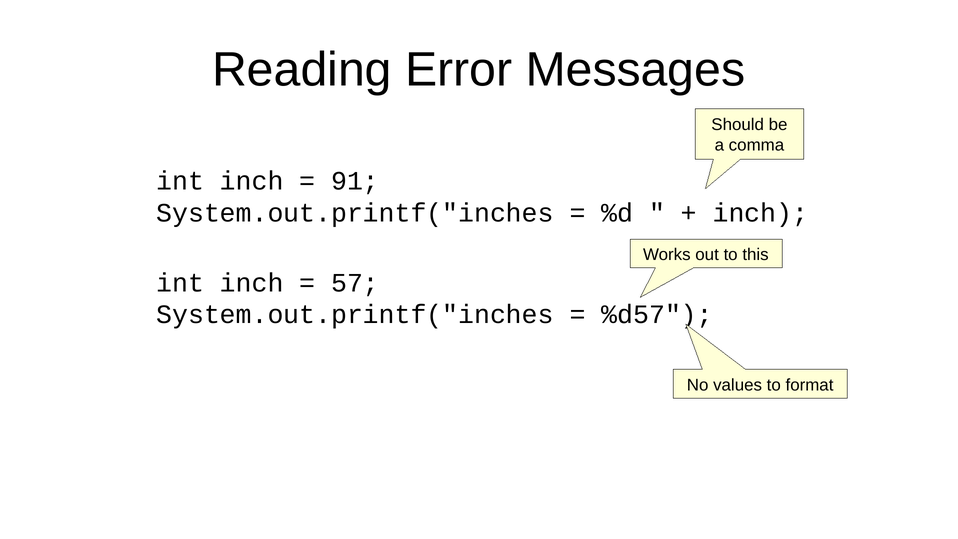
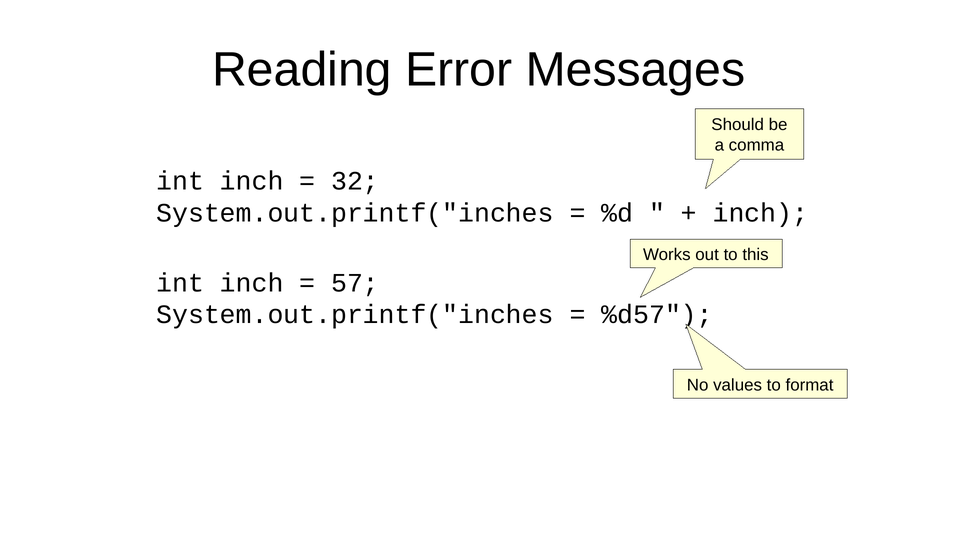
91: 91 -> 32
